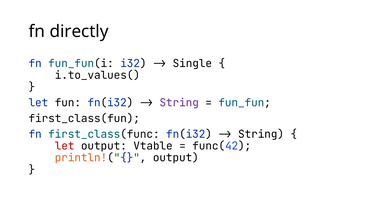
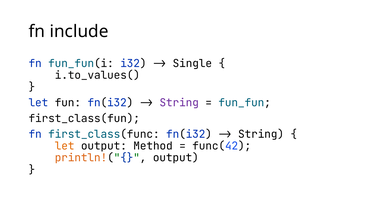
directly: directly -> include
let at (65, 146) colour: red -> orange
Vtable: Vtable -> Method
